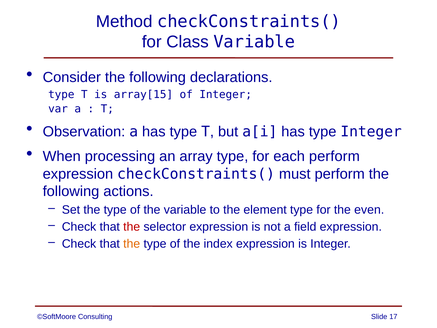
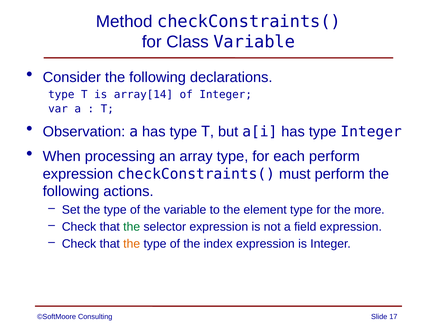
array[15: array[15 -> array[14
even: even -> more
the at (132, 227) colour: red -> green
